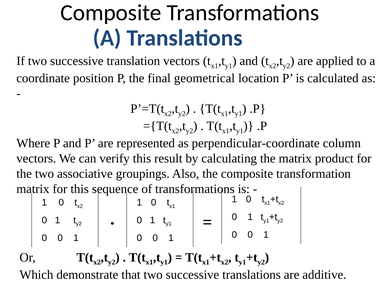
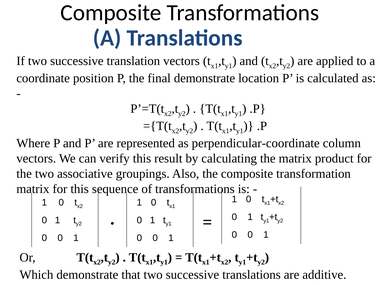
final geometrical: geometrical -> demonstrate
